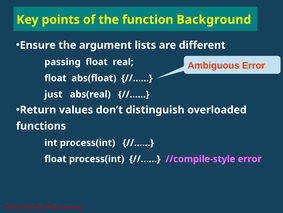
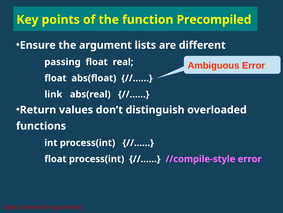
Background: Background -> Precompiled
just: just -> link
